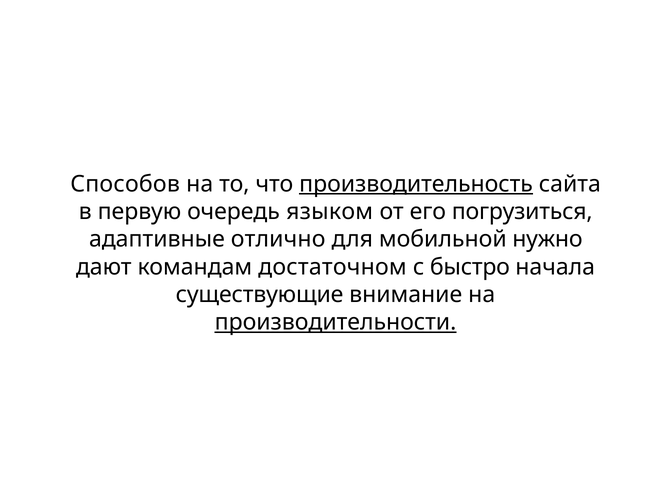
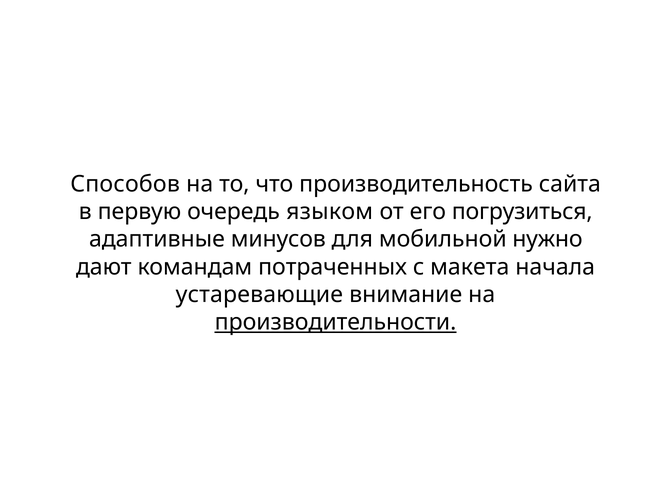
производительность underline: present -> none
отлично: отлично -> минусов
достаточном: достаточном -> потраченных
быстро: быстро -> макета
существующие: существующие -> устаревающие
